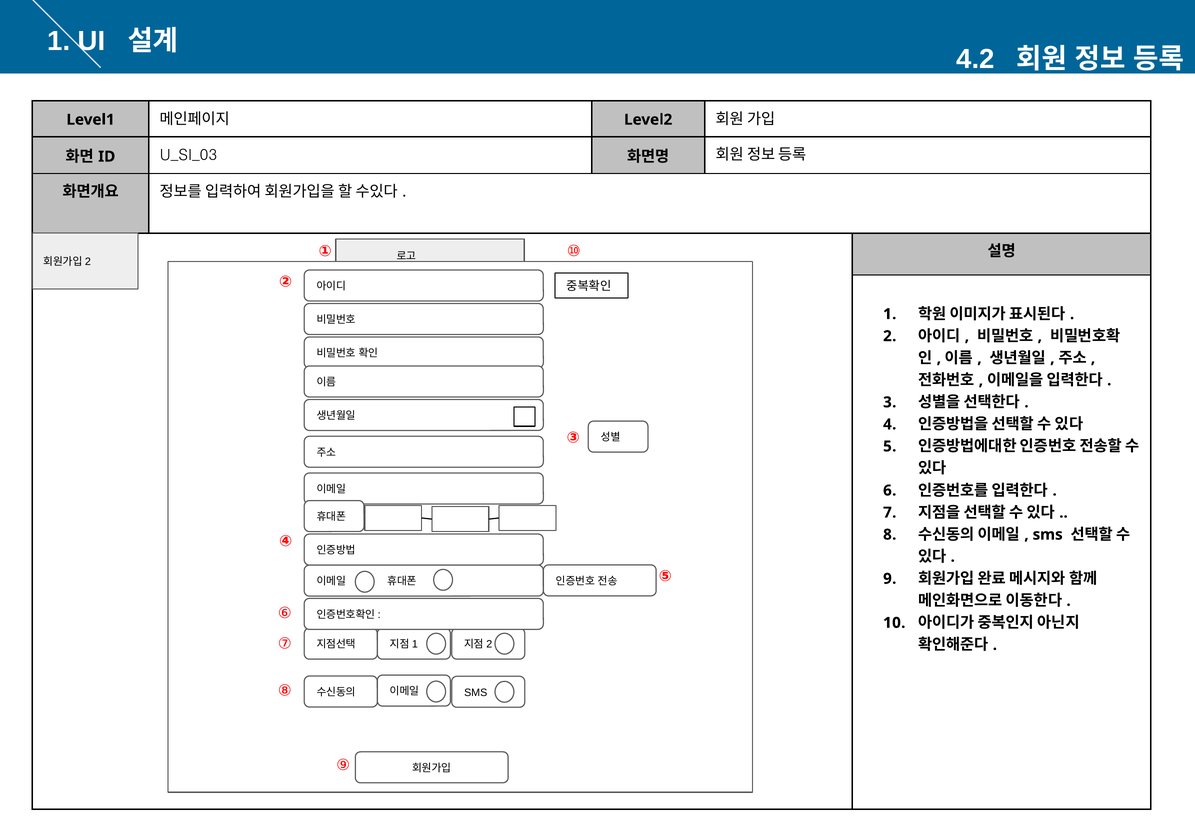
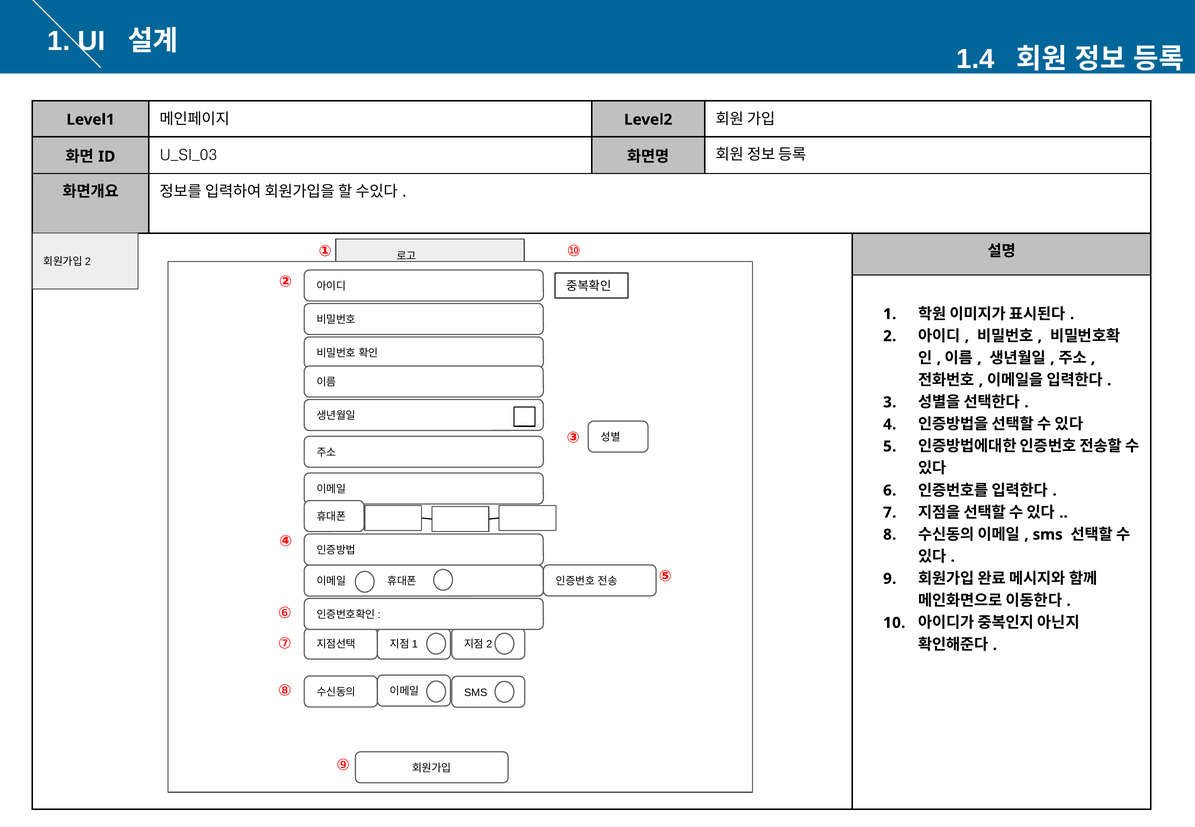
4.2: 4.2 -> 1.4
